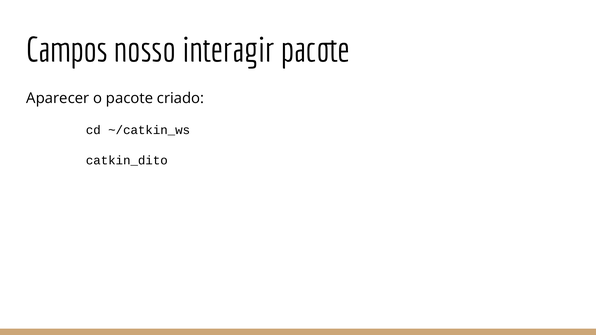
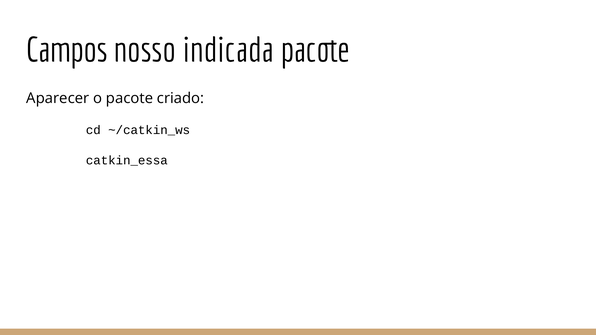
interagir: interagir -> indicada
catkin_dito: catkin_dito -> catkin_essa
